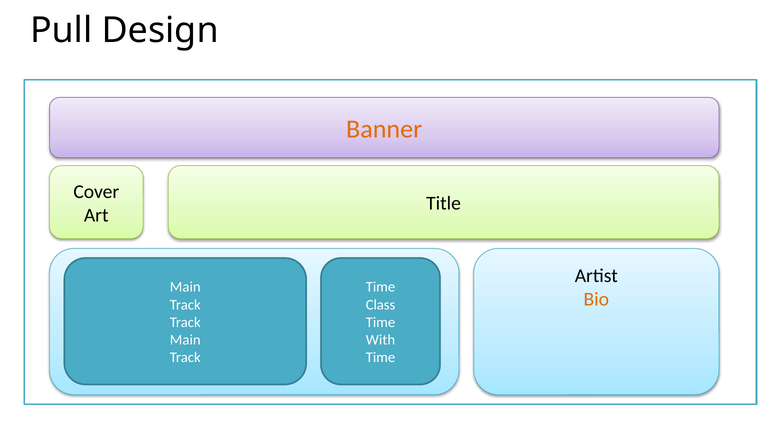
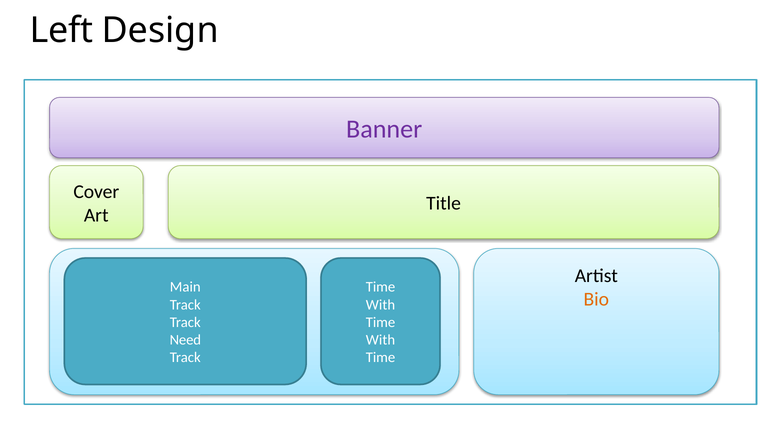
Pull: Pull -> Left
Banner colour: orange -> purple
Class at (381, 305): Class -> With
Main at (185, 340): Main -> Need
